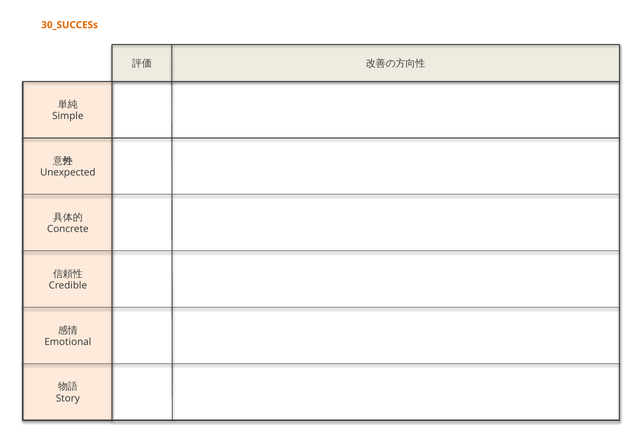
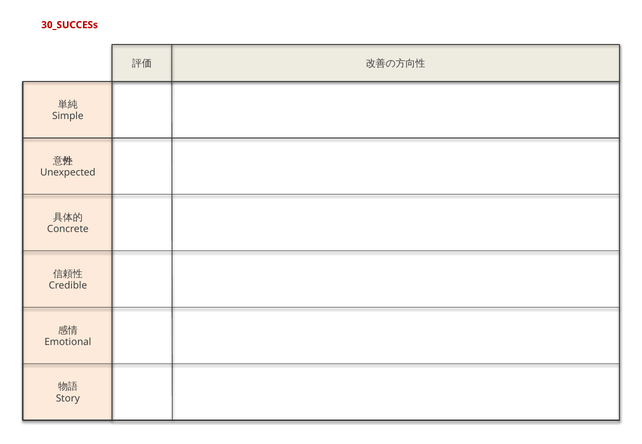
30_SUCCESs colour: orange -> red
